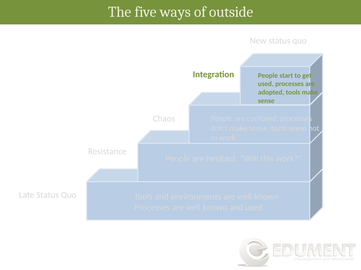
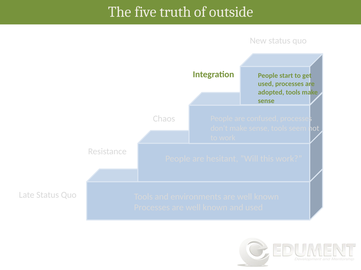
ways: ways -> truth
